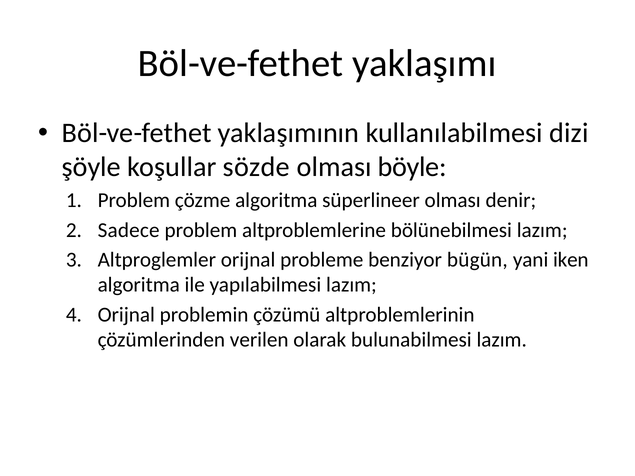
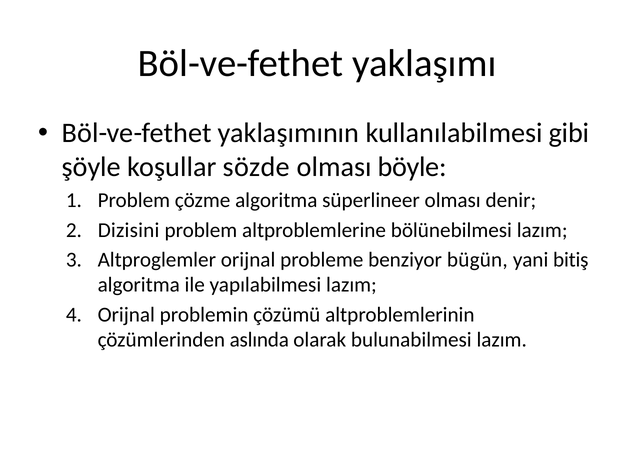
dizi: dizi -> gibi
Sadece: Sadece -> Dizisini
iken: iken -> bitiş
verilen: verilen -> aslında
